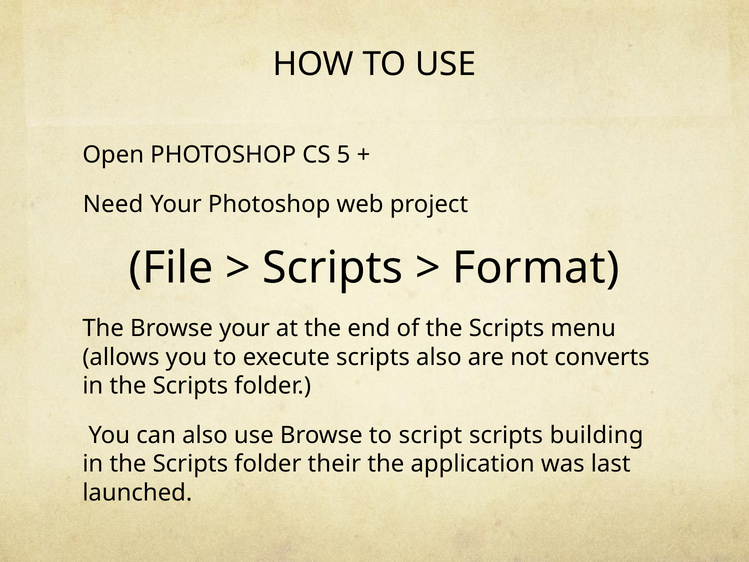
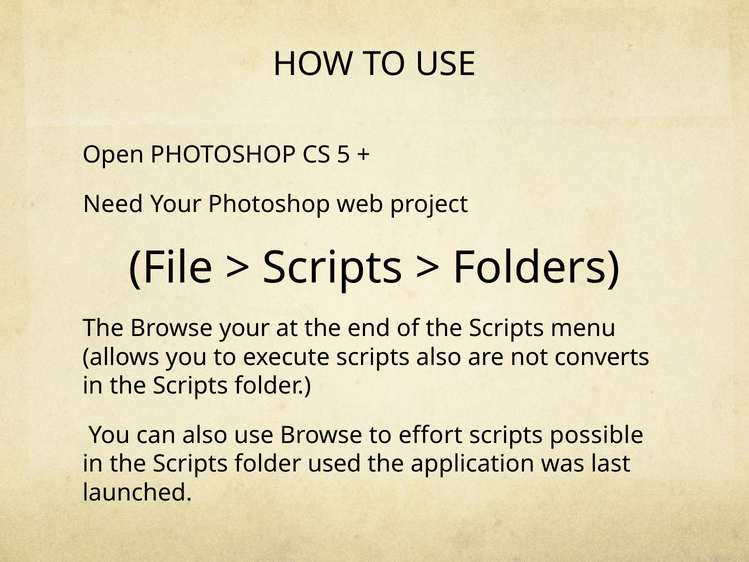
Format: Format -> Folders
script: script -> effort
building: building -> possible
their: their -> used
